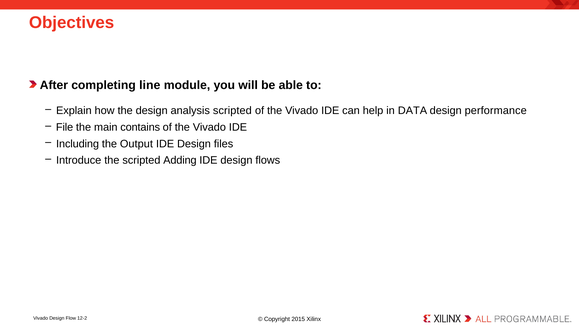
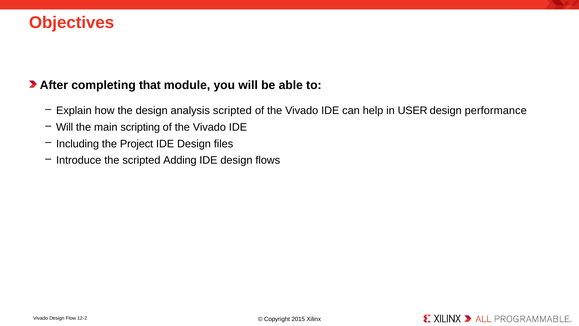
line: line -> that
DATA: DATA -> USER
File at (65, 127): File -> Will
contains: contains -> scripting
Output: Output -> Project
